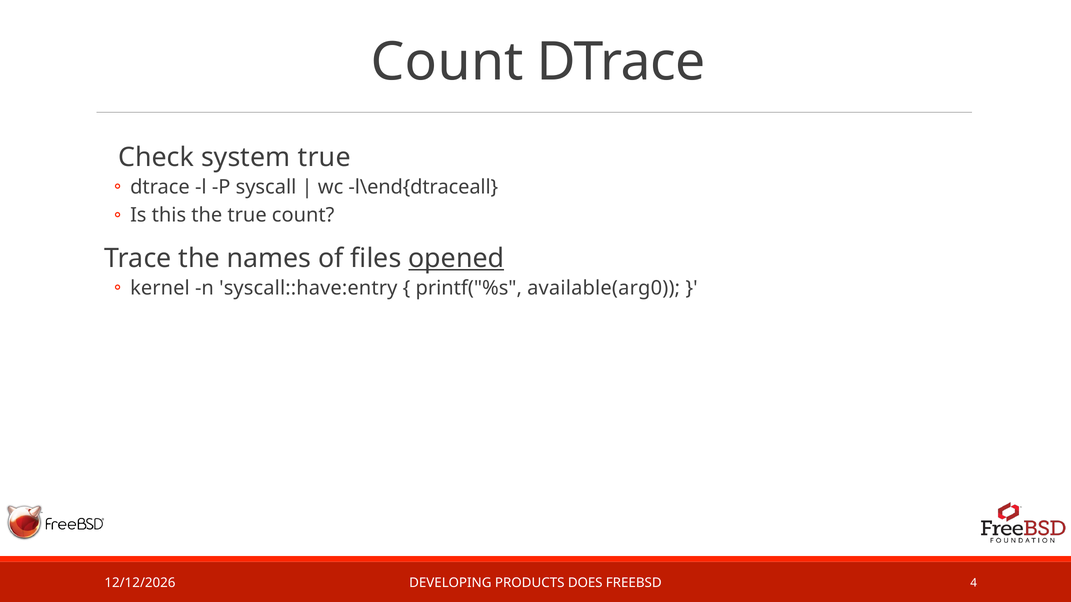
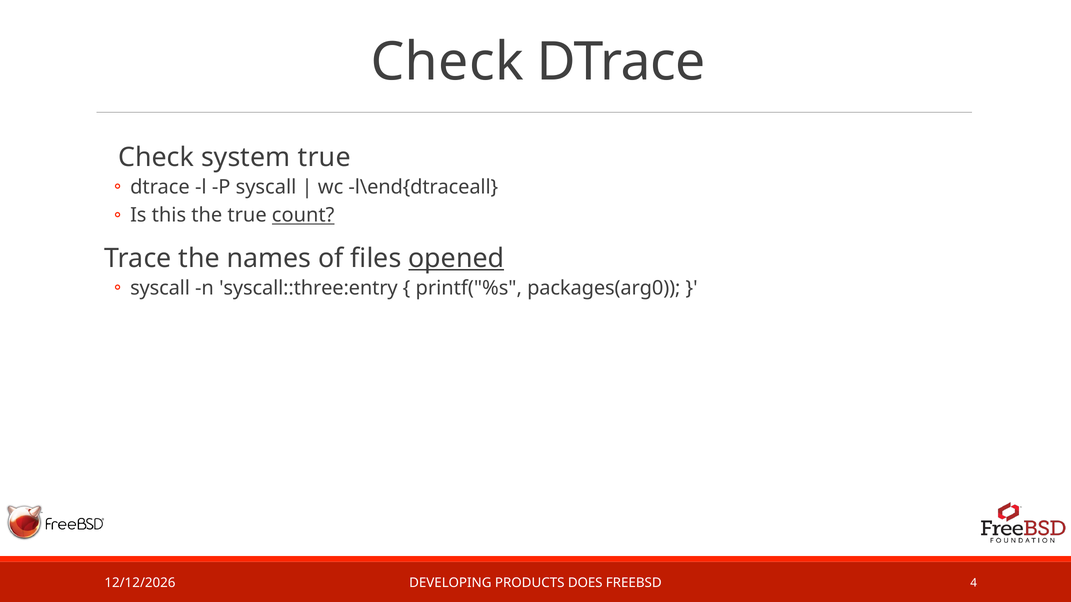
Count at (447, 62): Count -> Check
count at (303, 215) underline: none -> present
kernel at (160, 288): kernel -> syscall
syscall::have:entry: syscall::have:entry -> syscall::three:entry
available(arg0: available(arg0 -> packages(arg0
